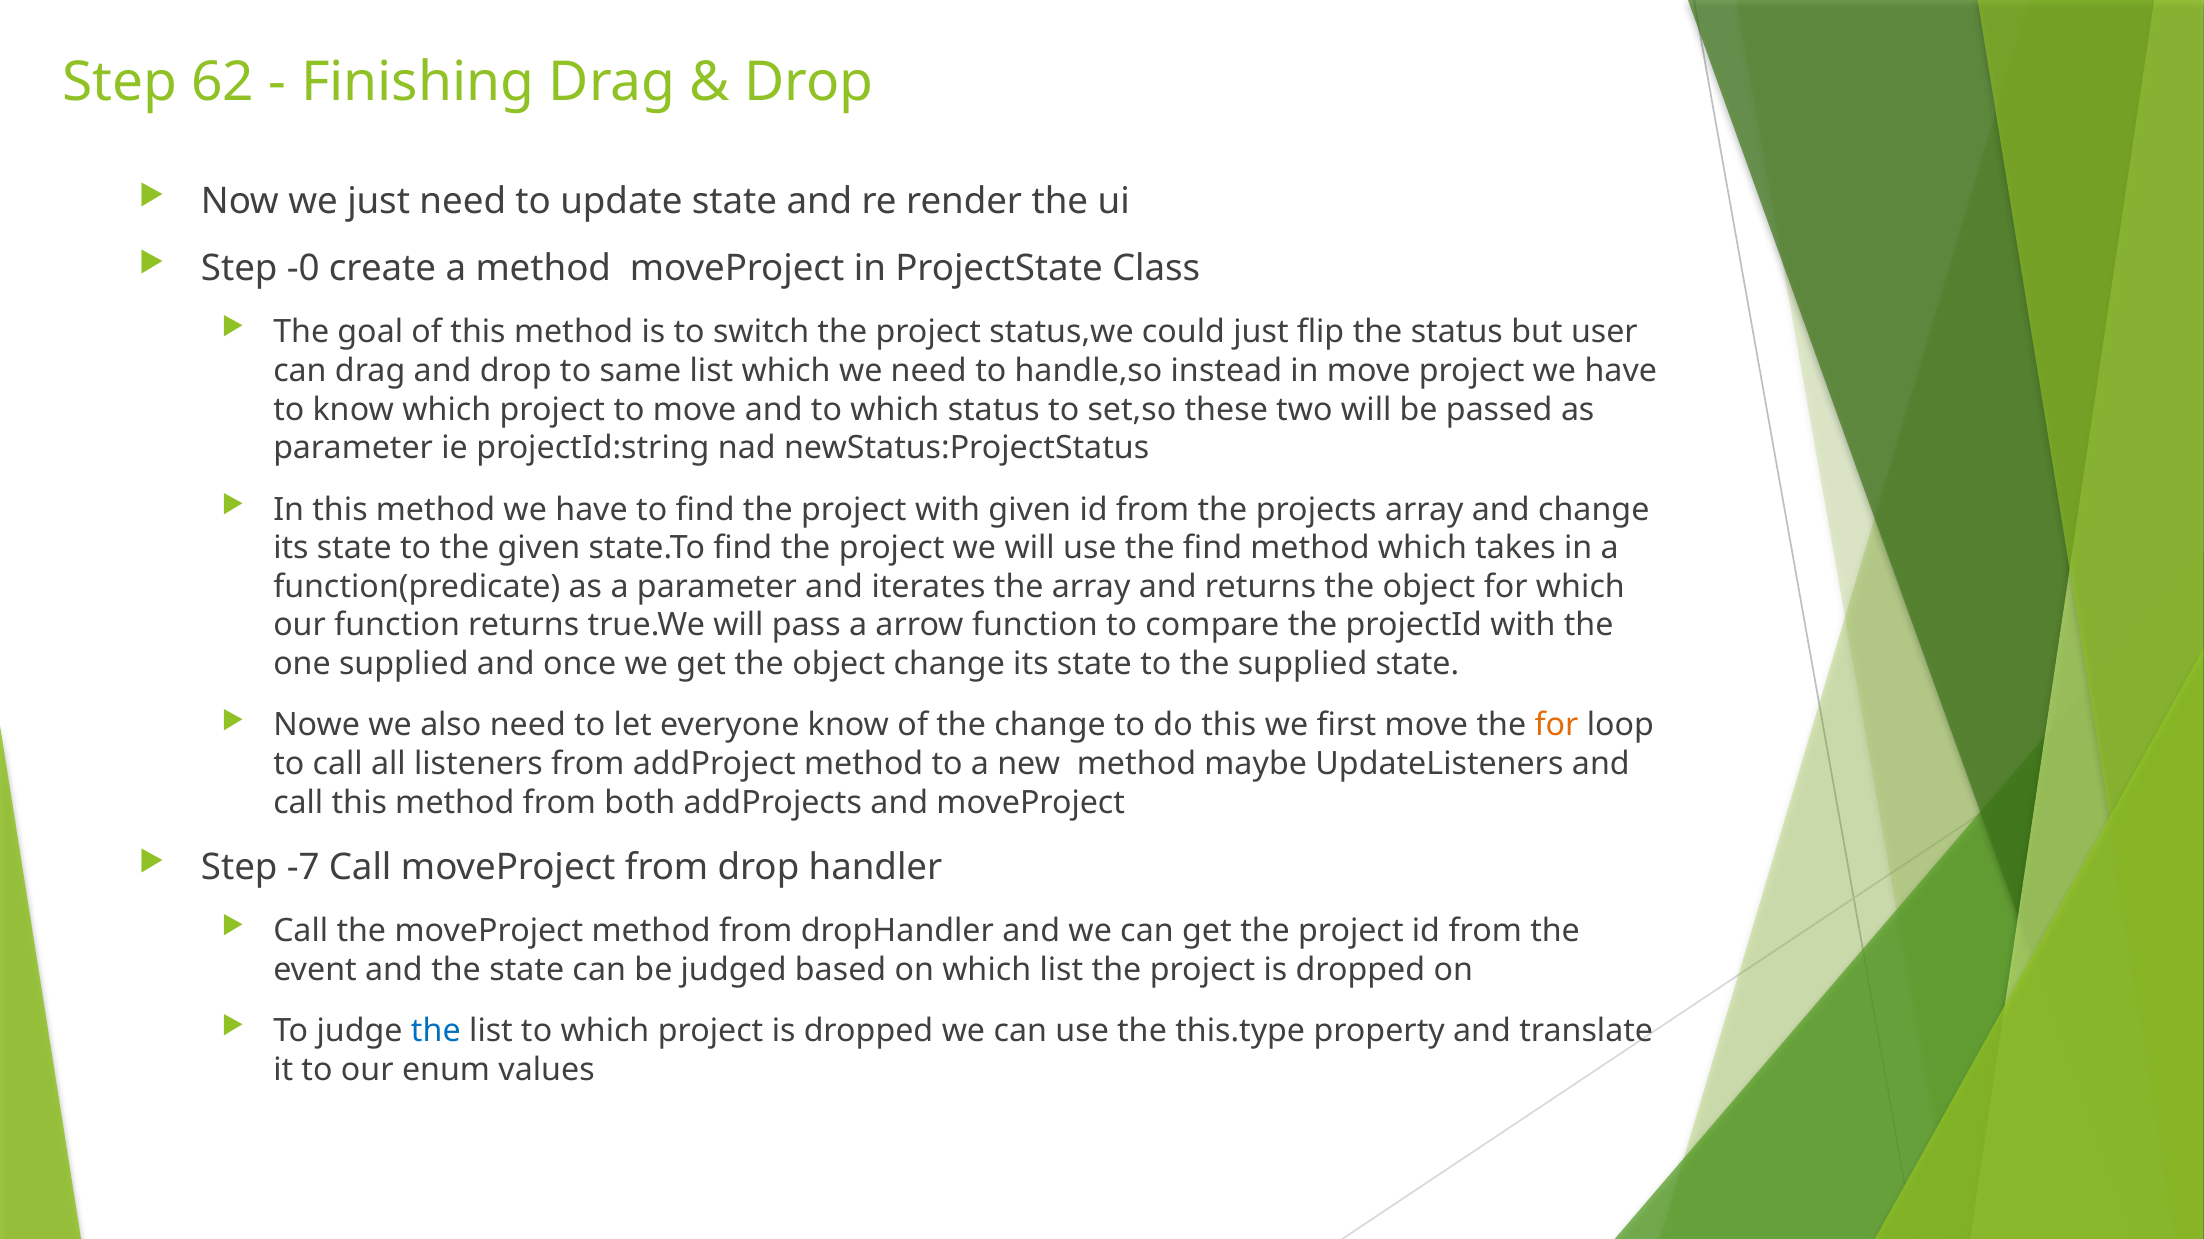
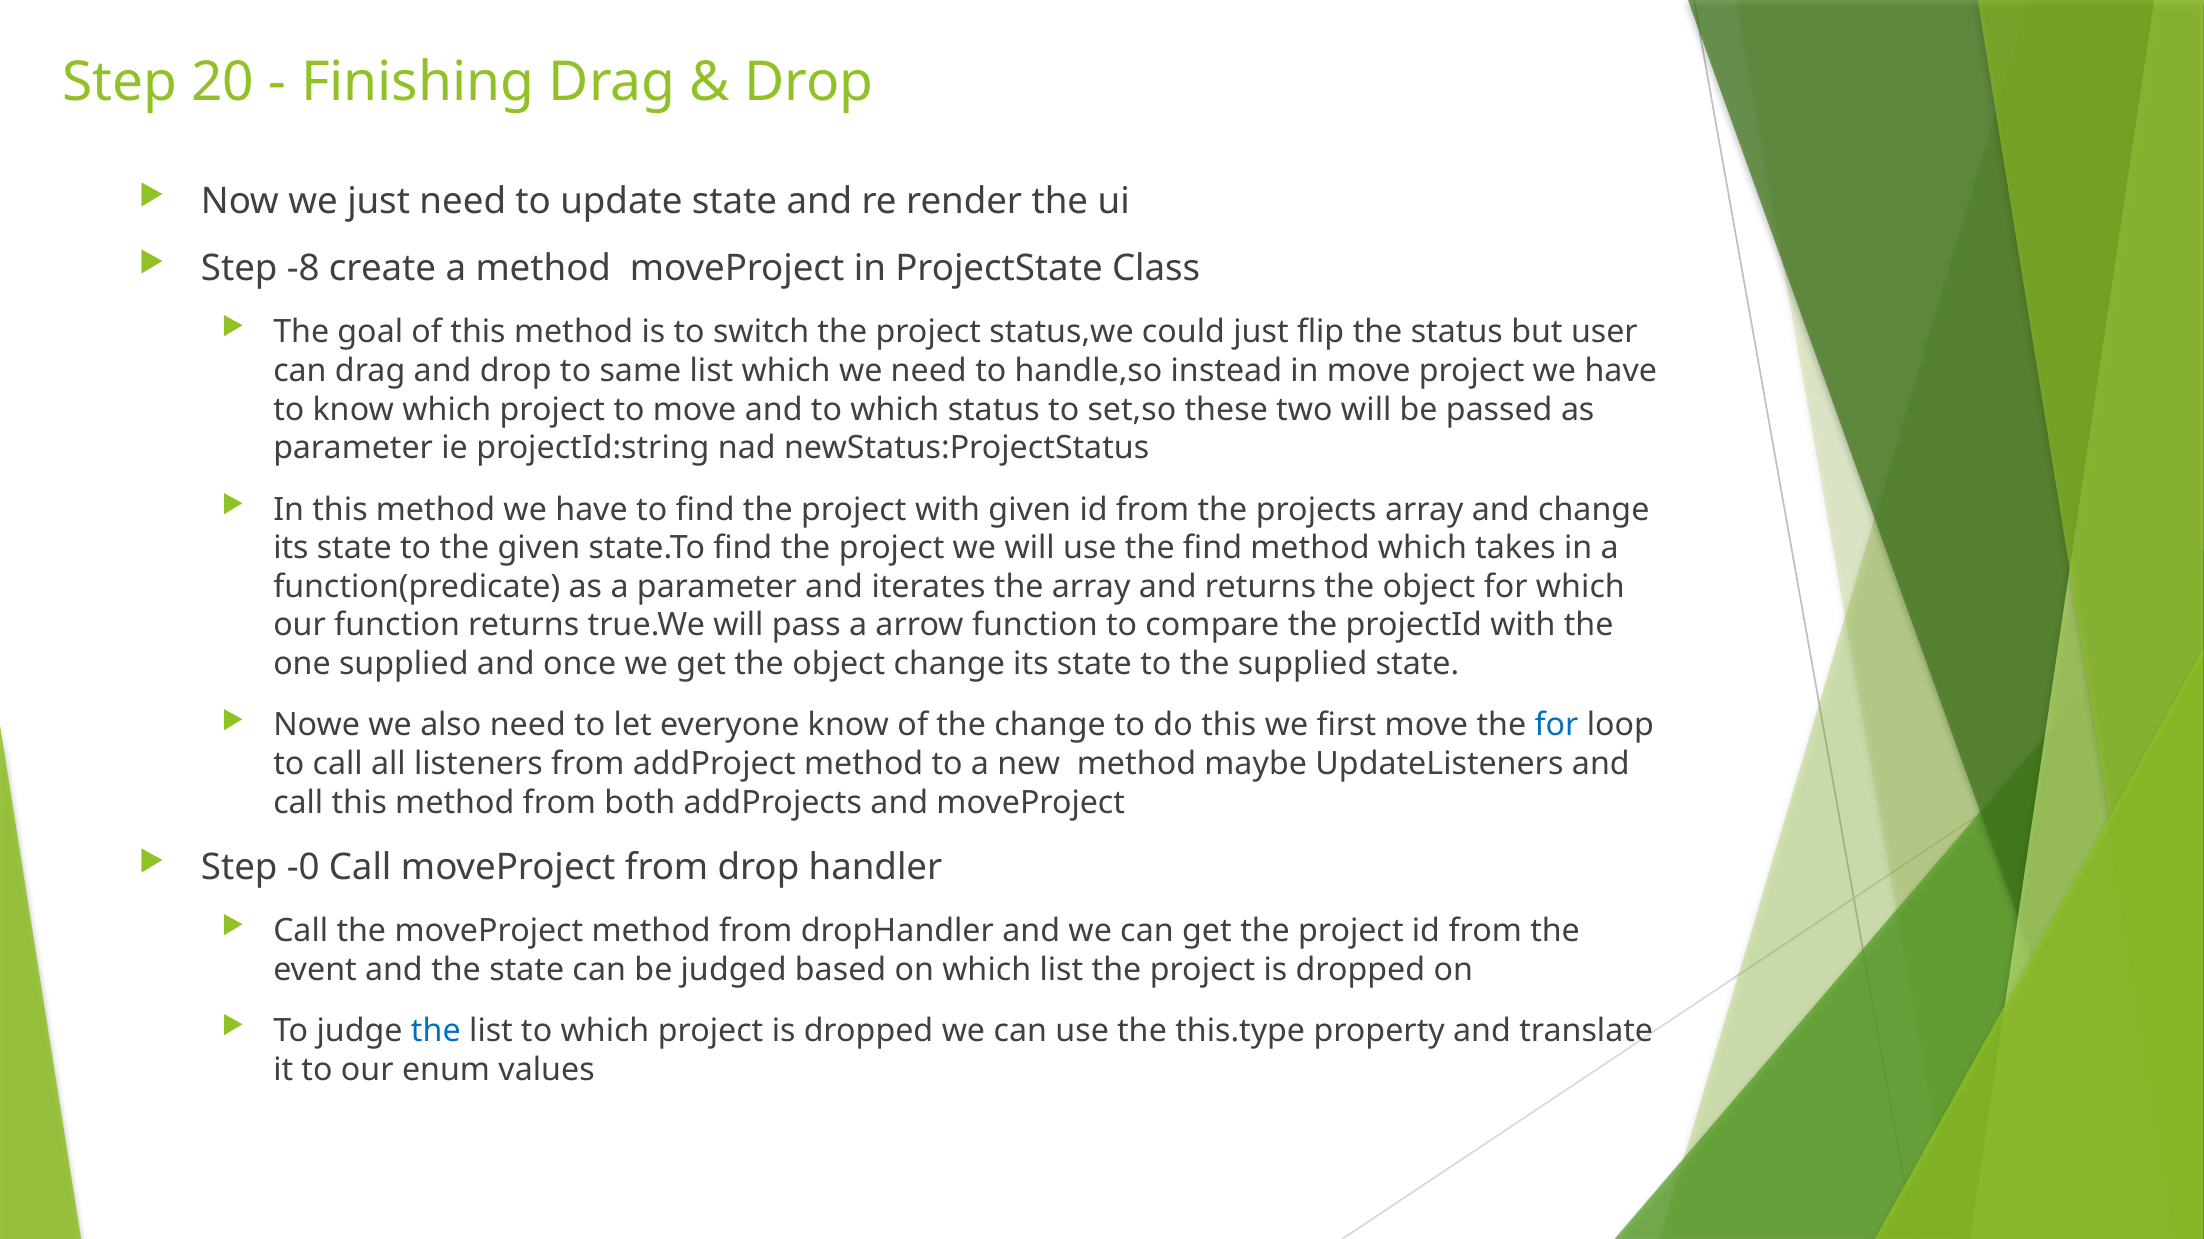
62: 62 -> 20
-0: -0 -> -8
for at (1557, 726) colour: orange -> blue
-7: -7 -> -0
